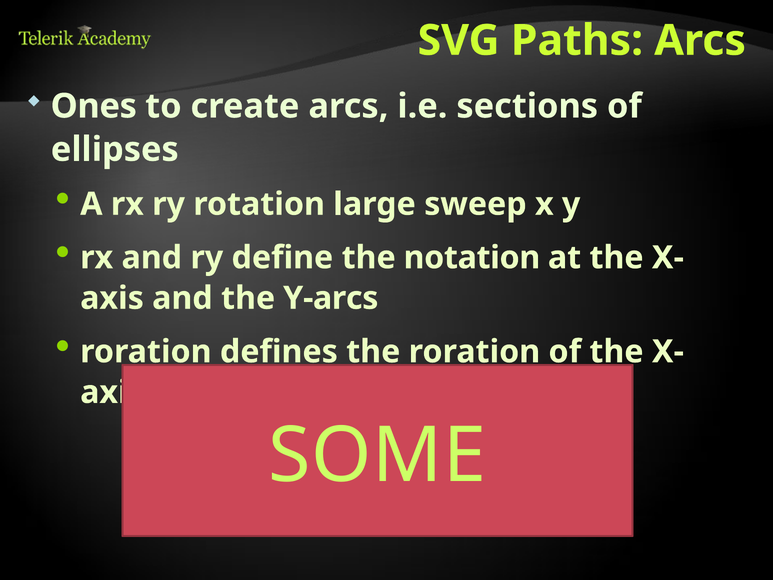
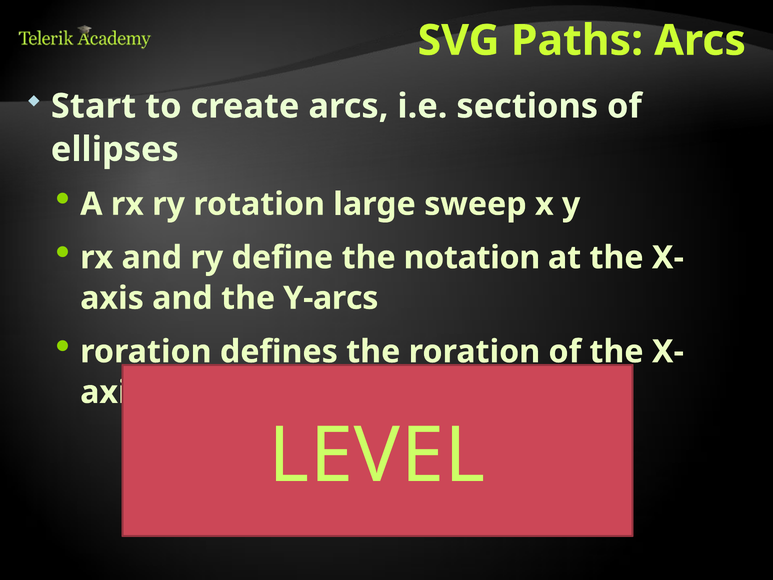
Ones: Ones -> Start
SOME: SOME -> LEVEL
